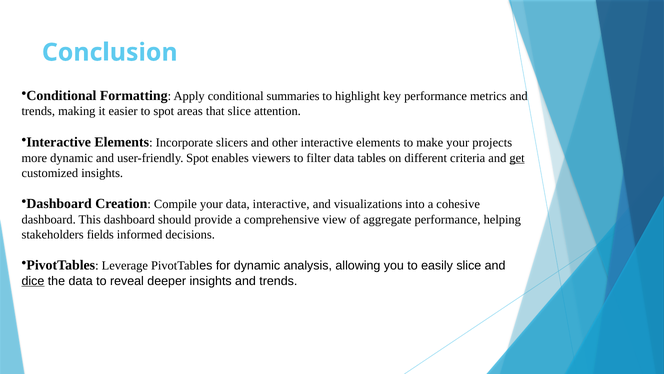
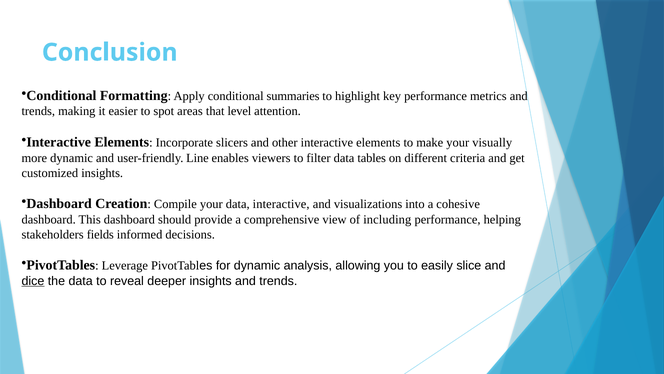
that slice: slice -> level
projects: projects -> visually
user-friendly Spot: Spot -> Line
get underline: present -> none
aggregate: aggregate -> including
